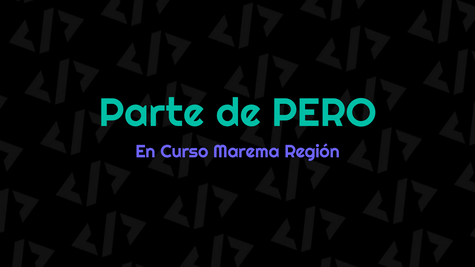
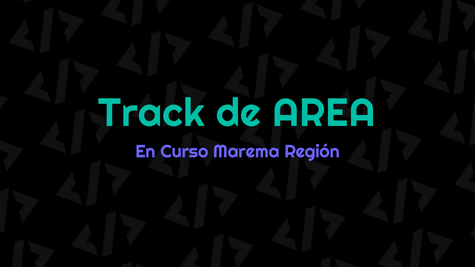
Parte: Parte -> Track
PERO: PERO -> AREA
